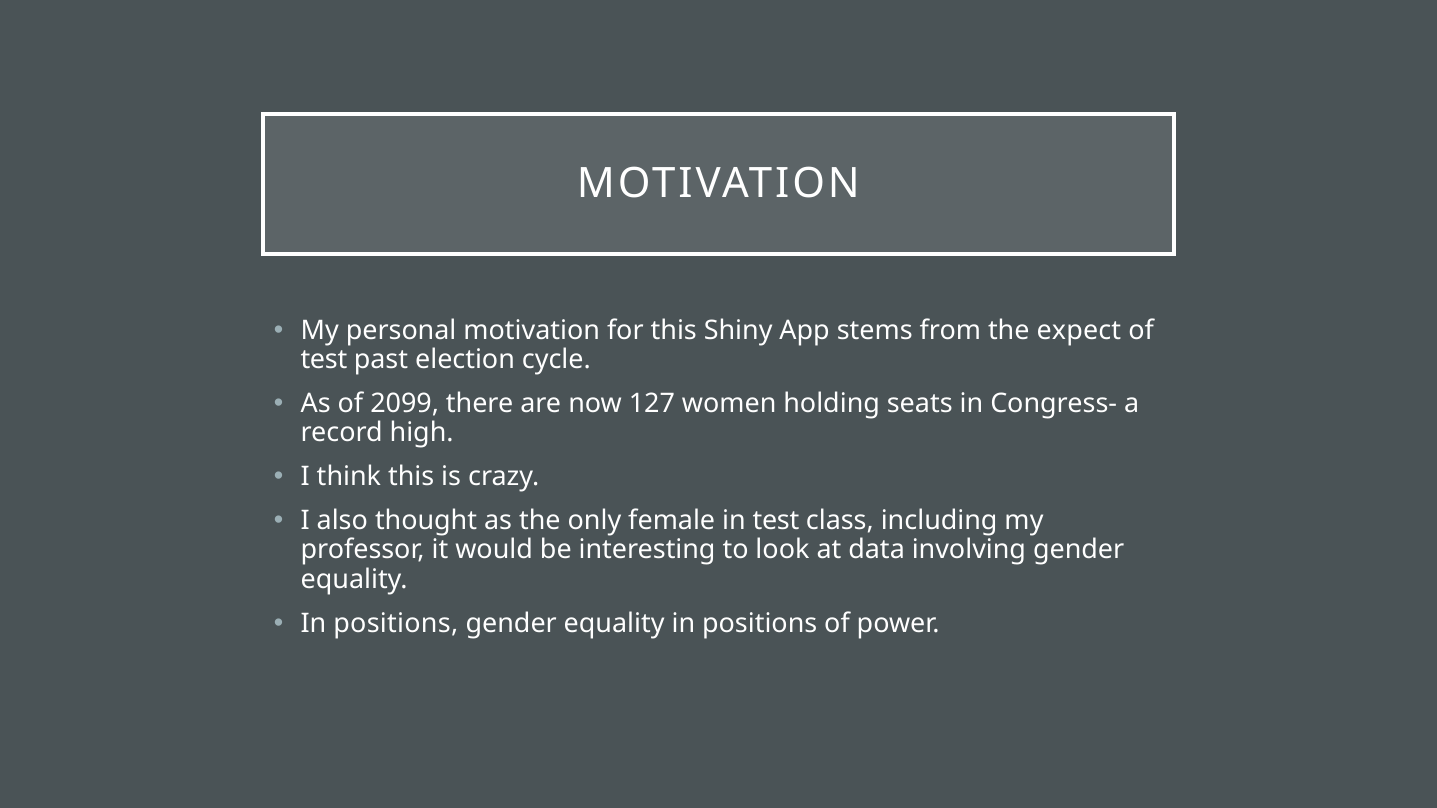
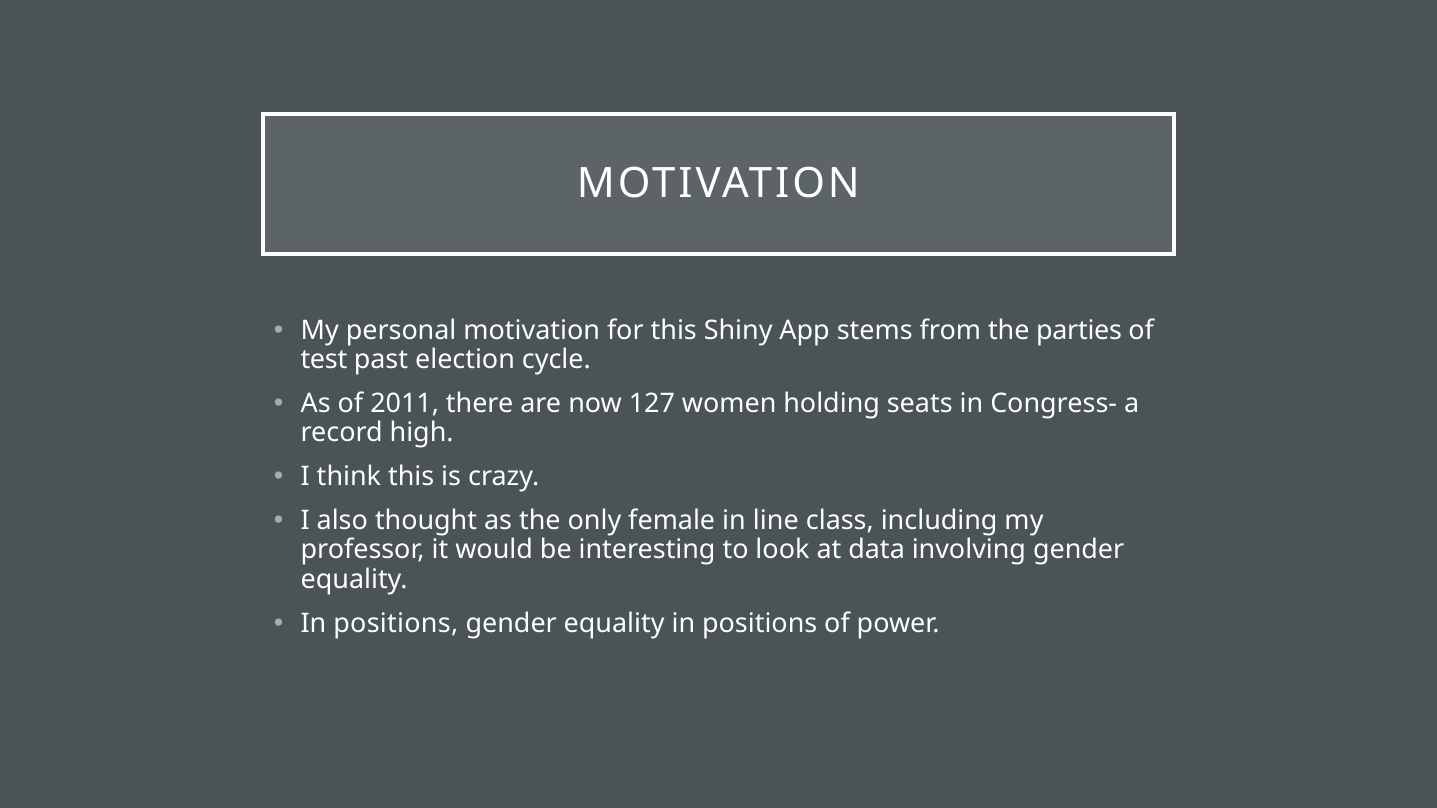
expect: expect -> parties
2099: 2099 -> 2011
in test: test -> line
